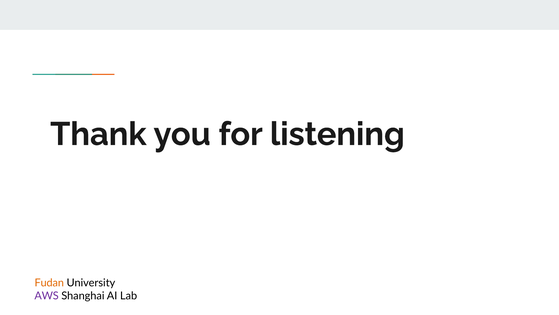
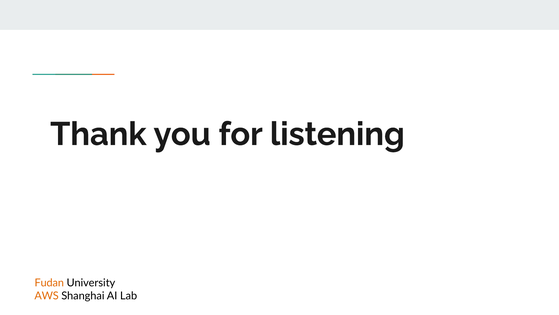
AWS colour: purple -> orange
